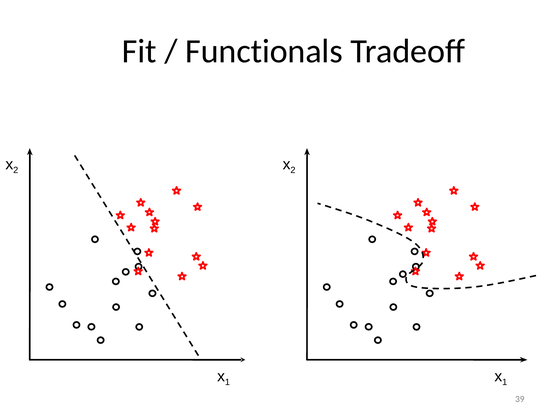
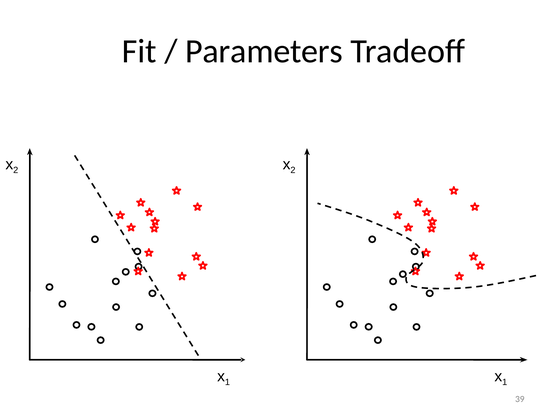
Functionals: Functionals -> Parameters
